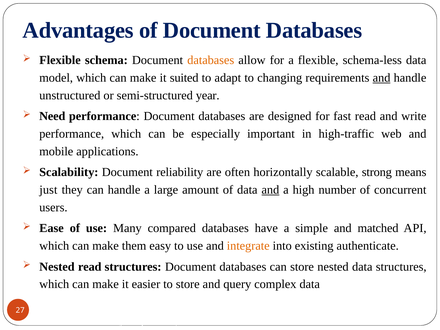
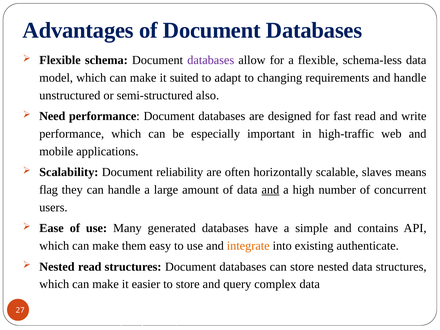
databases at (211, 60) colour: orange -> purple
and at (382, 78) underline: present -> none
year: year -> also
strong: strong -> slaves
just: just -> flag
compared: compared -> generated
matched: matched -> contains
